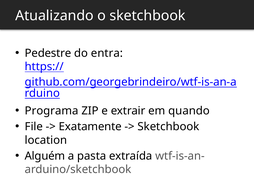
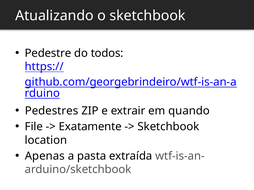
entra: entra -> todos
Programa: Programa -> Pedestres
Alguém: Alguém -> Apenas
